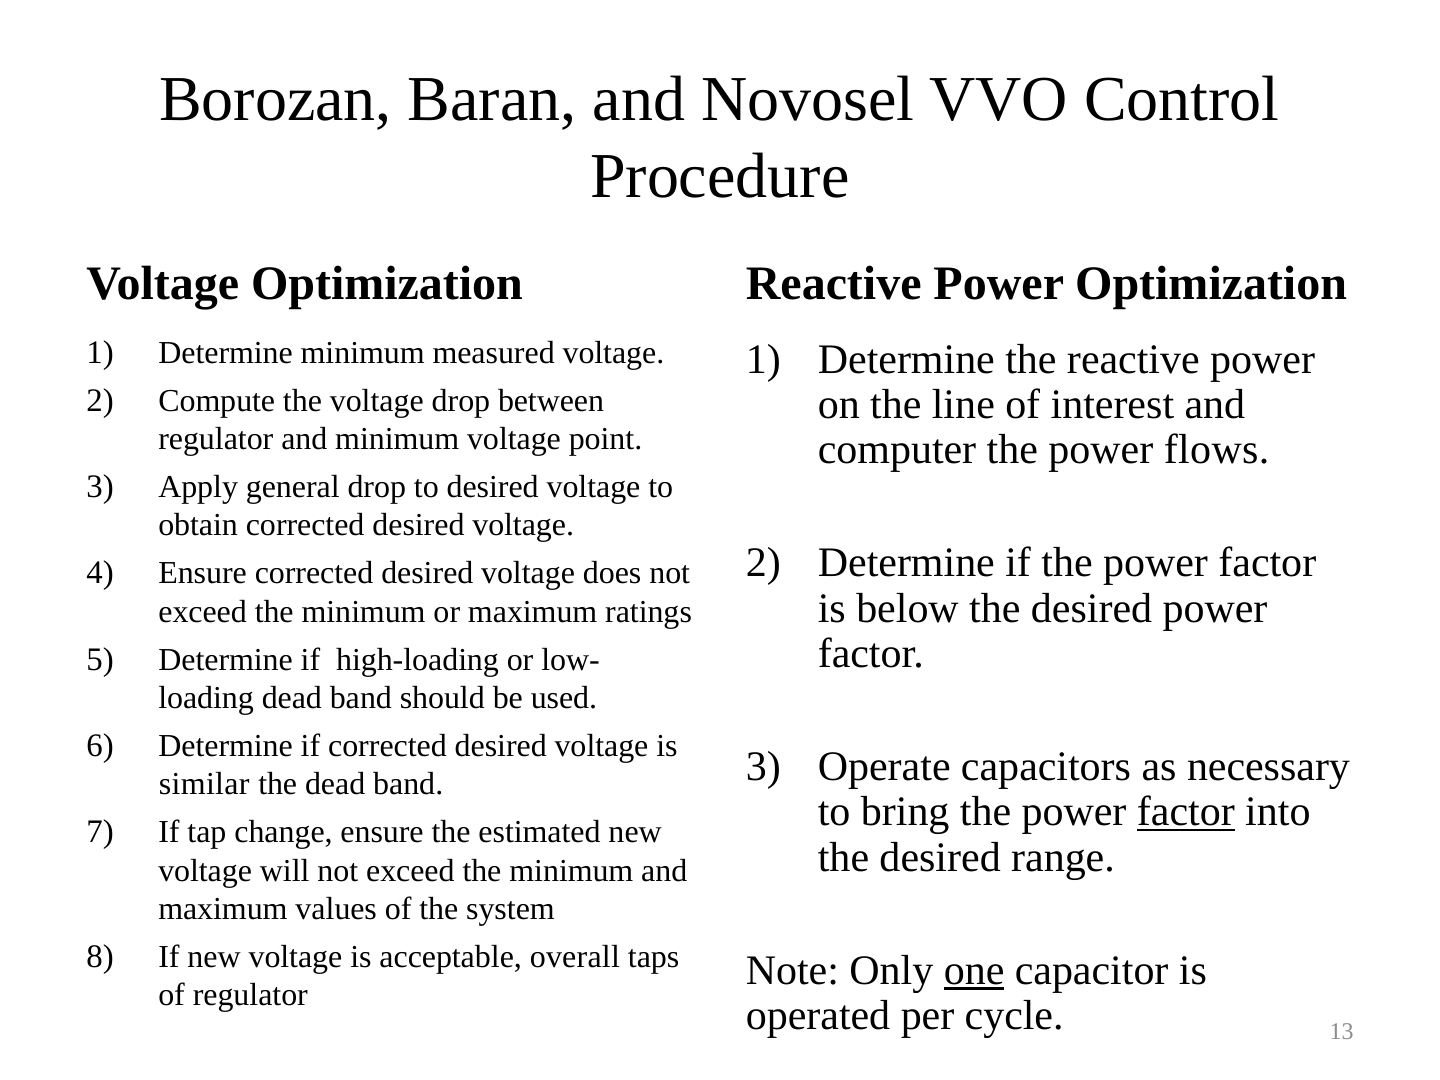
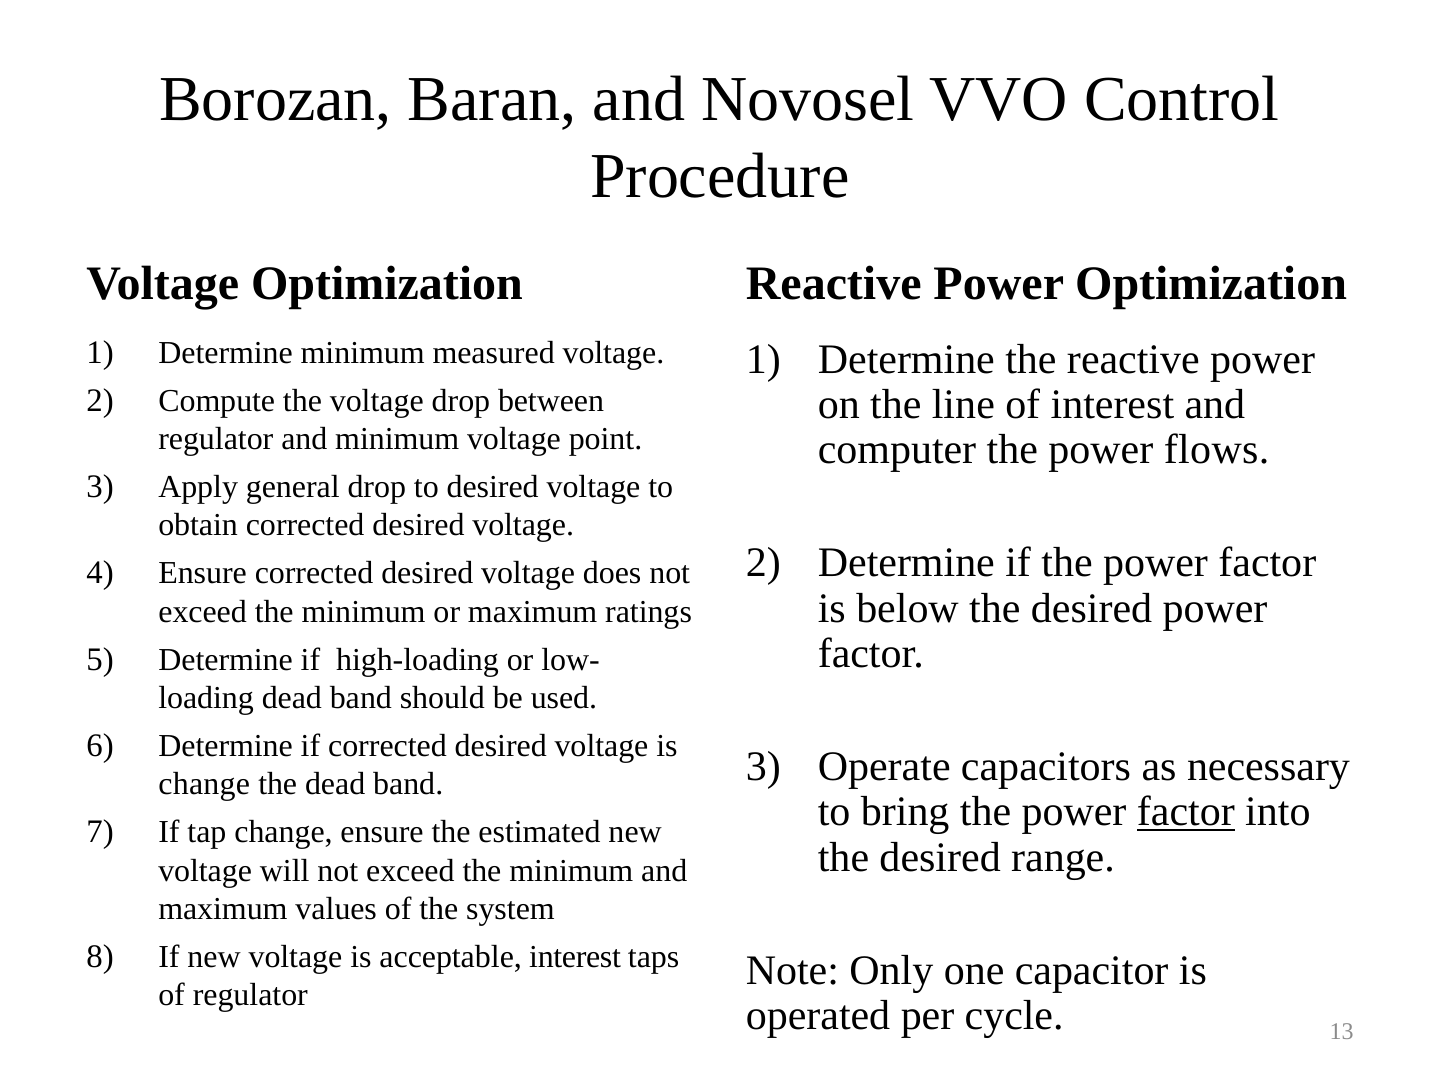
similar at (204, 784): similar -> change
acceptable overall: overall -> interest
one underline: present -> none
